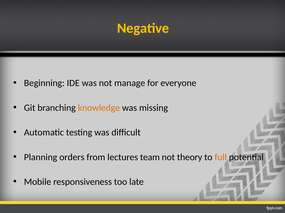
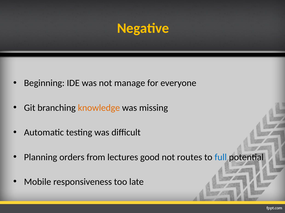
team: team -> good
theory: theory -> routes
full colour: orange -> blue
